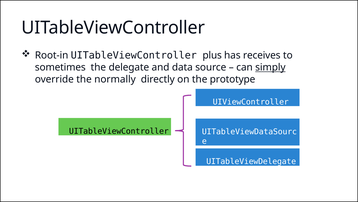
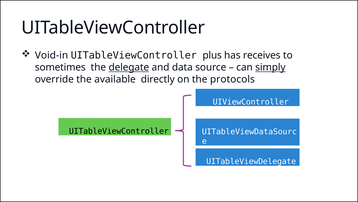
Root-in: Root-in -> Void-in
delegate underline: none -> present
normally: normally -> available
prototype: prototype -> protocols
